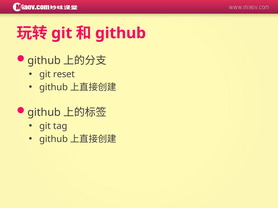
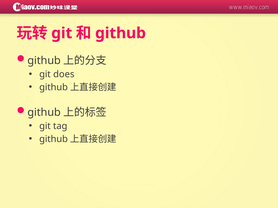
reset: reset -> does
